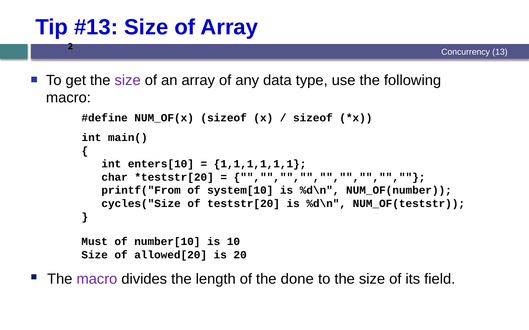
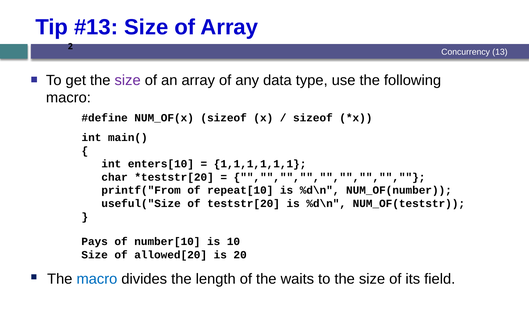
system[10: system[10 -> repeat[10
cycles("Size: cycles("Size -> useful("Size
Must: Must -> Pays
macro at (97, 280) colour: purple -> blue
done: done -> waits
